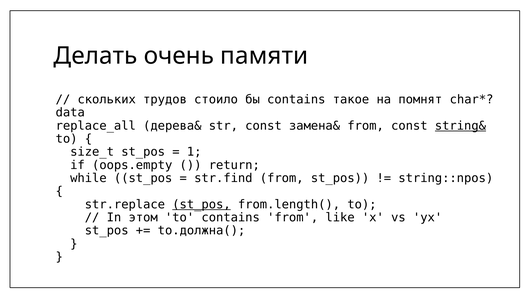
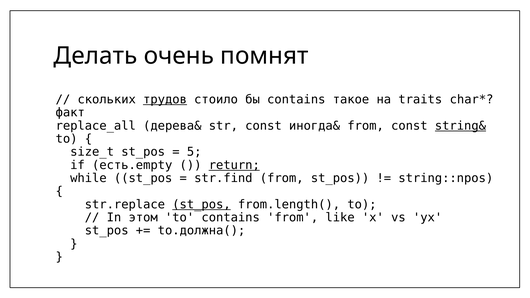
памяти: памяти -> помнят
трудов underline: none -> present
помнят: помнят -> traits
data: data -> факт
замена&: замена& -> иногда&
1: 1 -> 5
oops.empty: oops.empty -> есть.empty
return underline: none -> present
